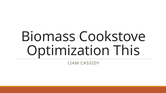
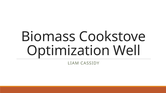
This: This -> Well
